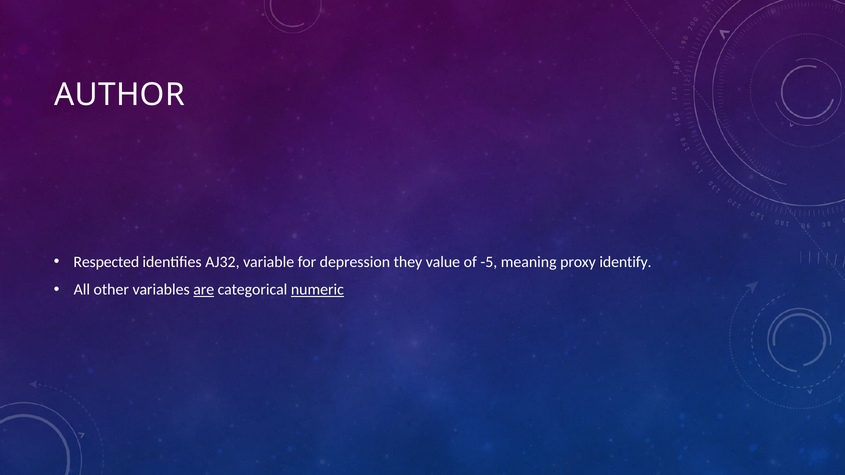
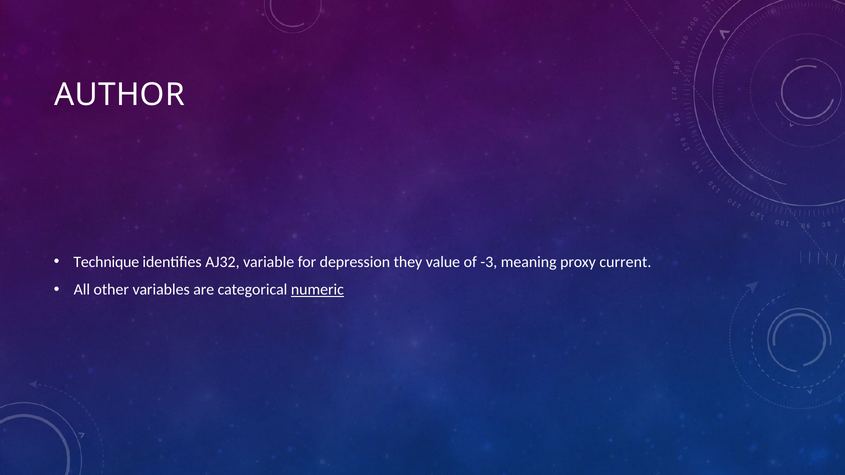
Respected: Respected -> Technique
-5: -5 -> -3
identify: identify -> current
are underline: present -> none
